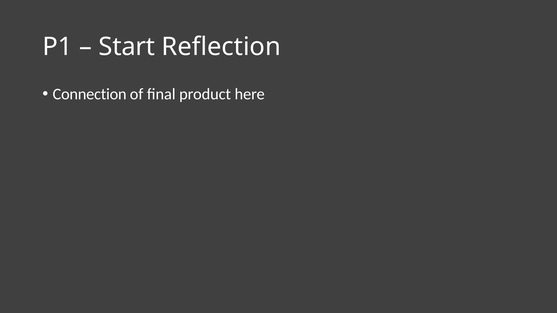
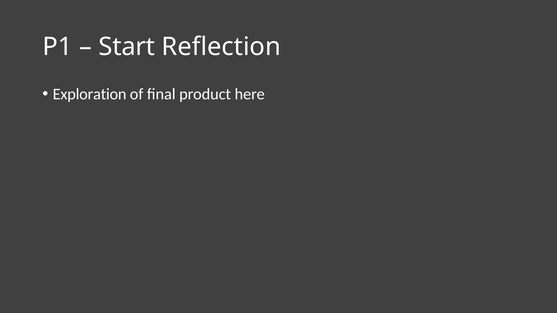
Connection: Connection -> Exploration
